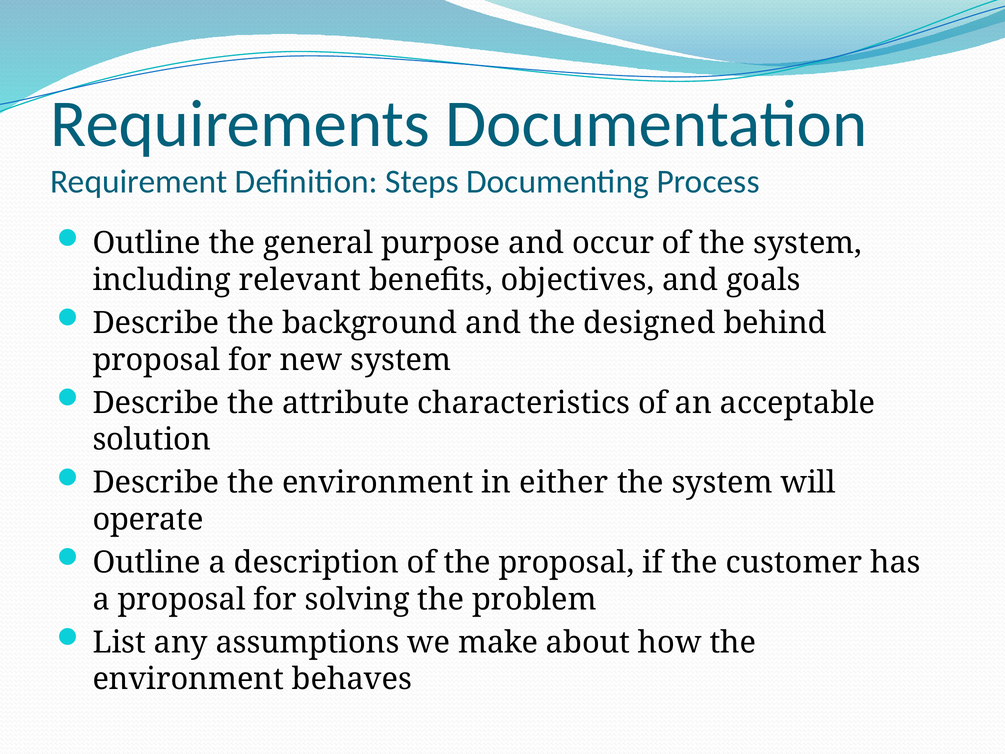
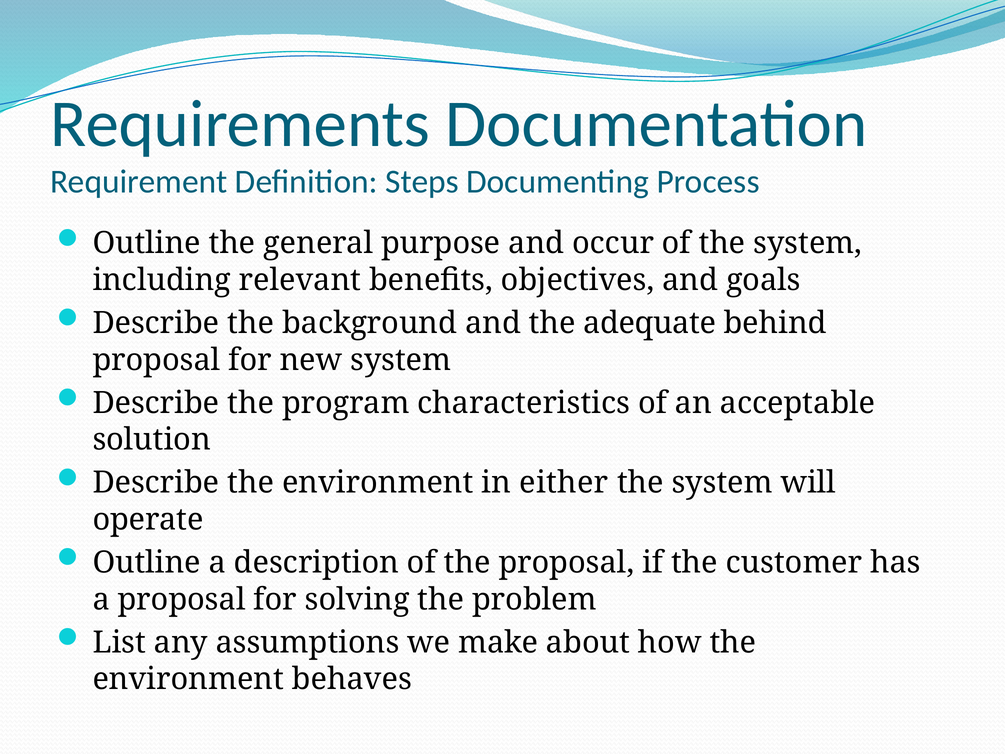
designed: designed -> adequate
attribute: attribute -> program
